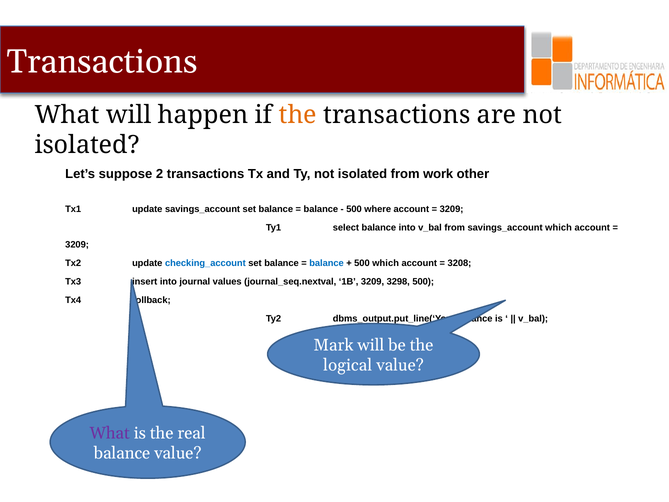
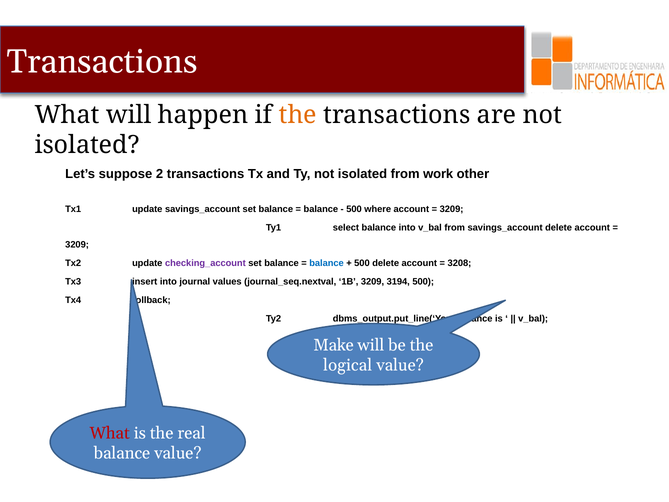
savings_account which: which -> delete
checking_account colour: blue -> purple
500 which: which -> delete
3298: 3298 -> 3194
Mark: Mark -> Make
What at (110, 433) colour: purple -> red
